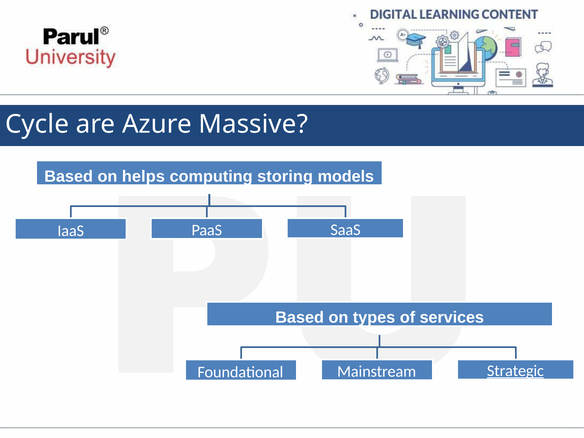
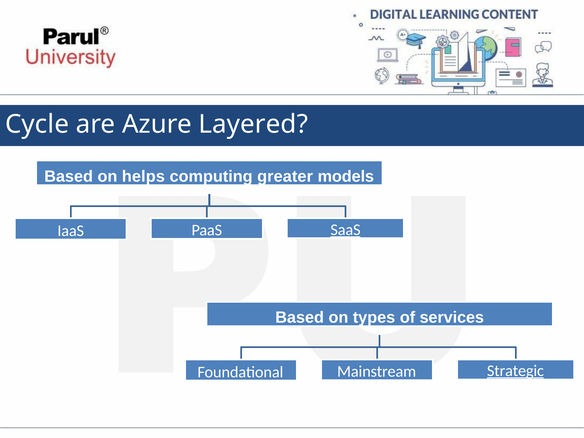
Massive: Massive -> Layered
storing: storing -> greater
SaaS underline: none -> present
